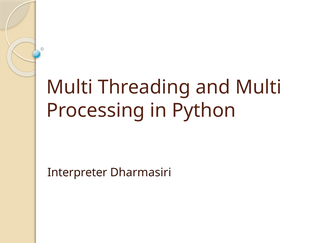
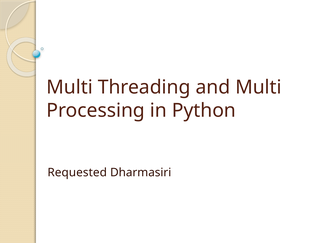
Interpreter: Interpreter -> Requested
